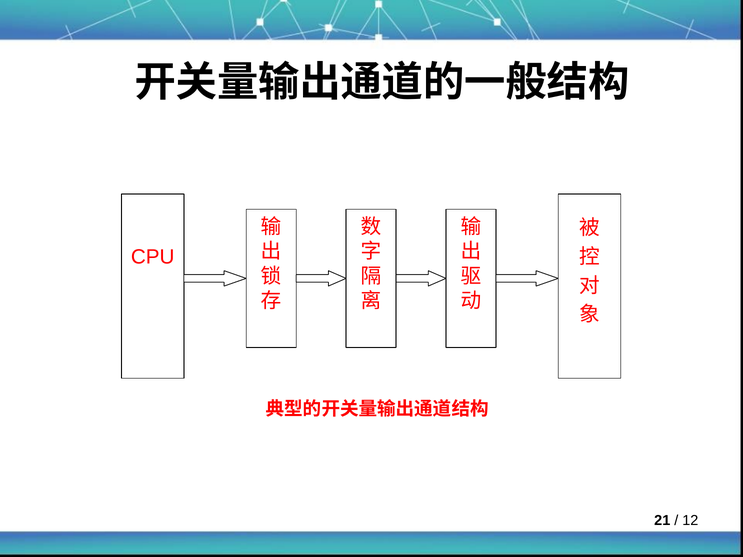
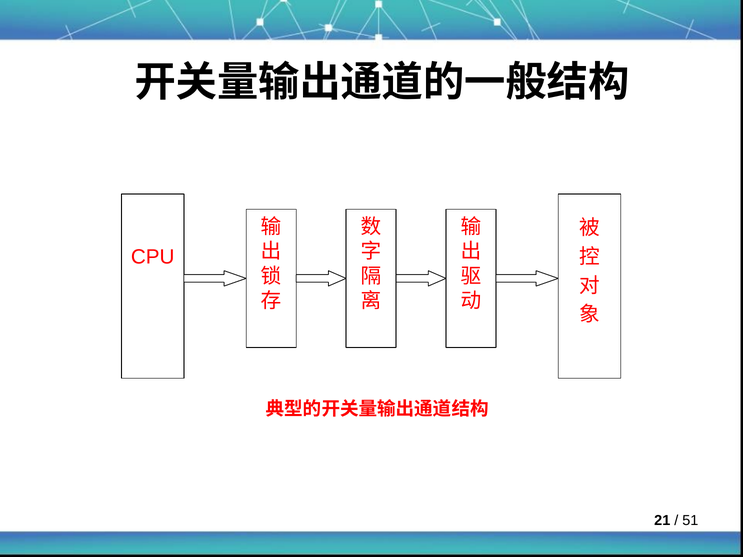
12: 12 -> 51
